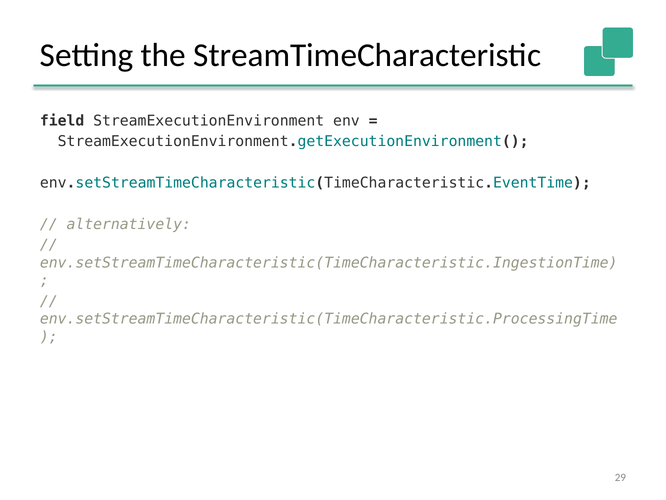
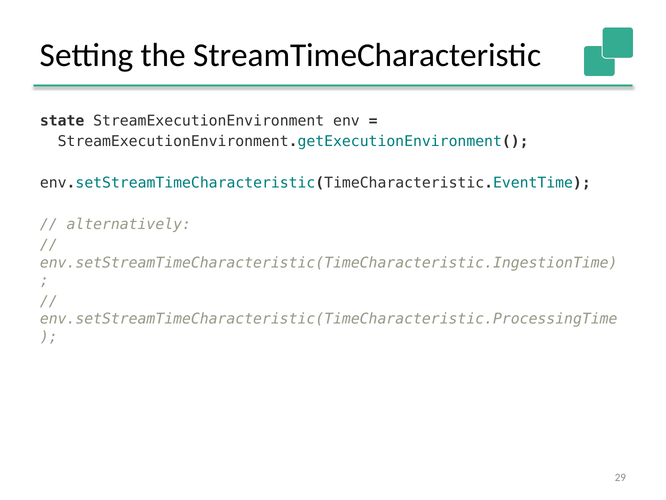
field: field -> state
